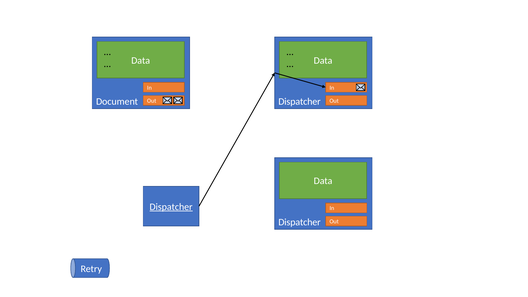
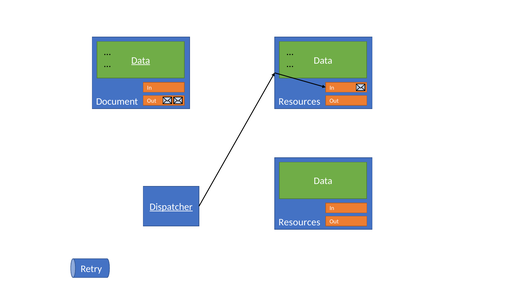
Data at (141, 60) underline: none -> present
Dispatcher at (299, 101): Dispatcher -> Resources
Dispatcher at (299, 222): Dispatcher -> Resources
